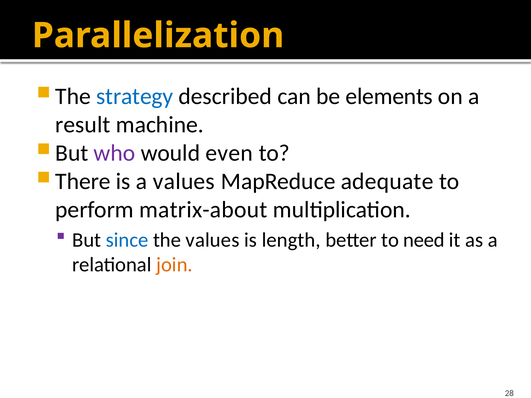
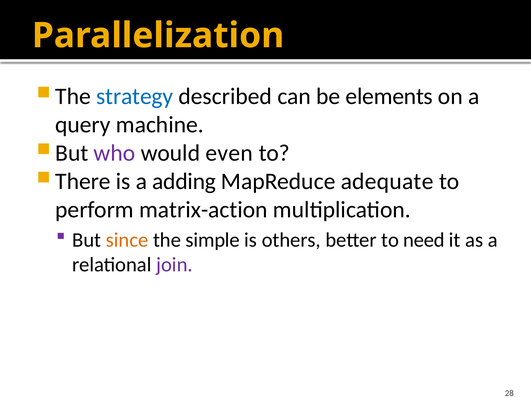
result: result -> query
a values: values -> adding
matrix-about: matrix-about -> matrix-action
since colour: blue -> orange
the values: values -> simple
length: length -> others
join colour: orange -> purple
